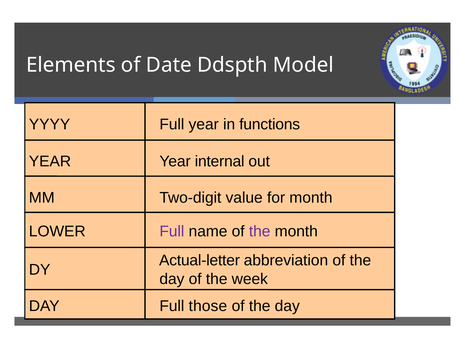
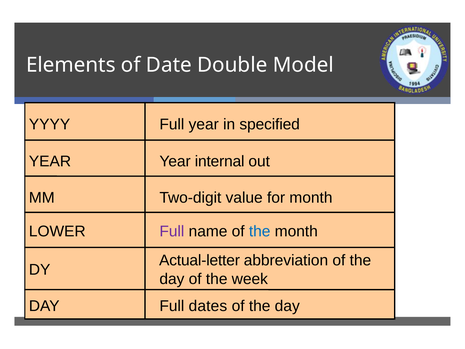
Ddspth: Ddspth -> Double
functions: functions -> specified
the at (260, 231) colour: purple -> blue
those: those -> dates
